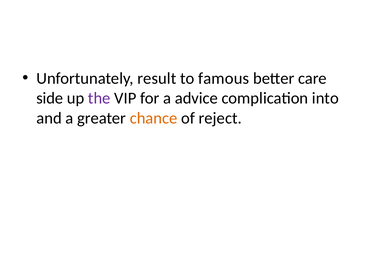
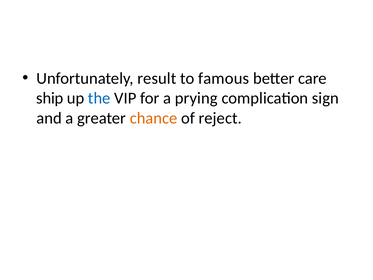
side: side -> ship
the colour: purple -> blue
advice: advice -> prying
into: into -> sign
